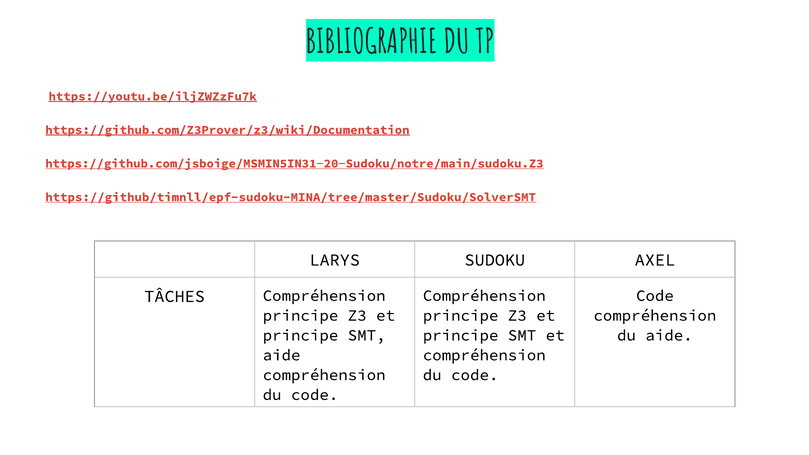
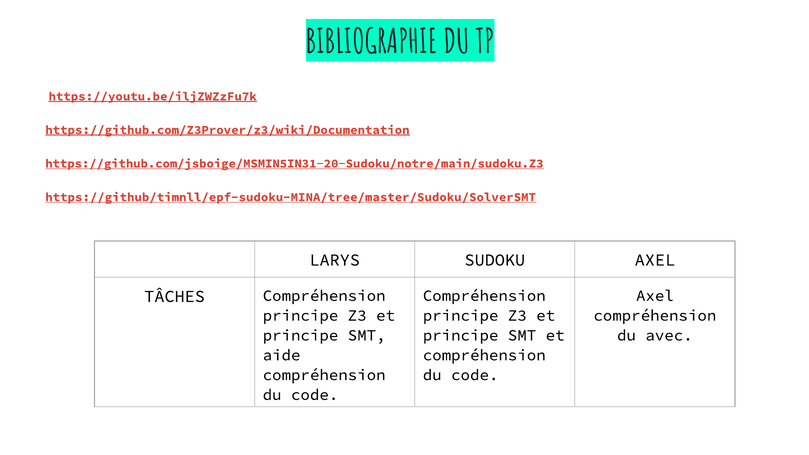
Code at (655, 296): Code -> Axel
du aide: aide -> avec
